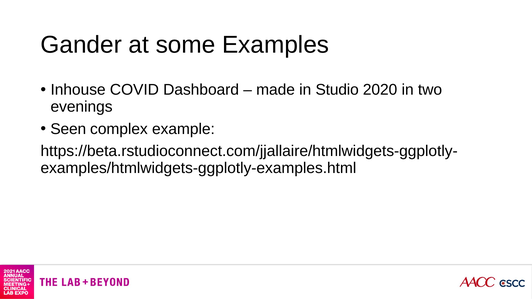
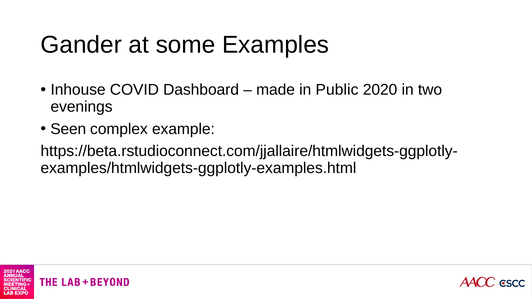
Studio: Studio -> Public
